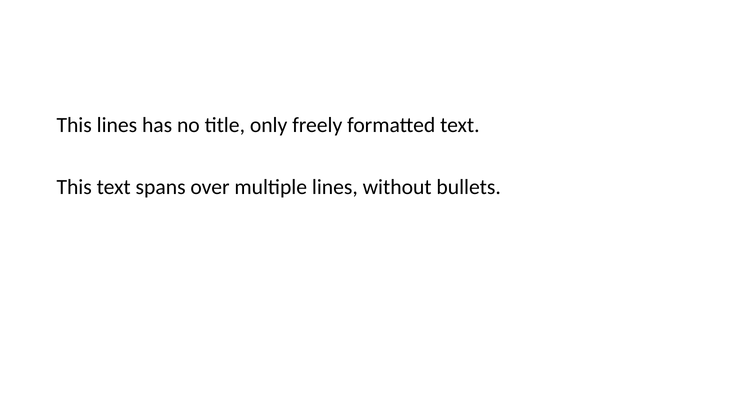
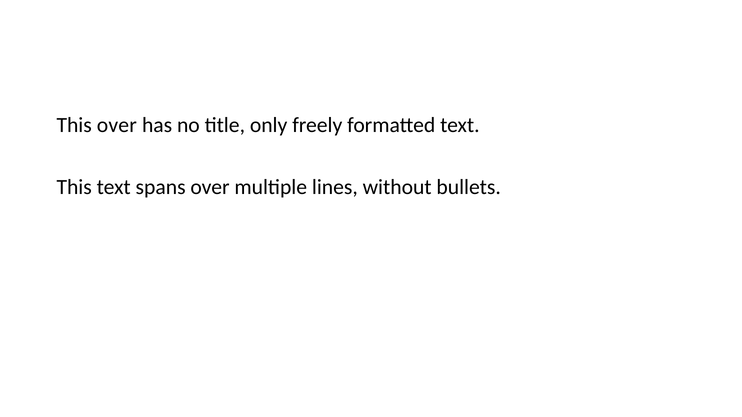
This lines: lines -> over
